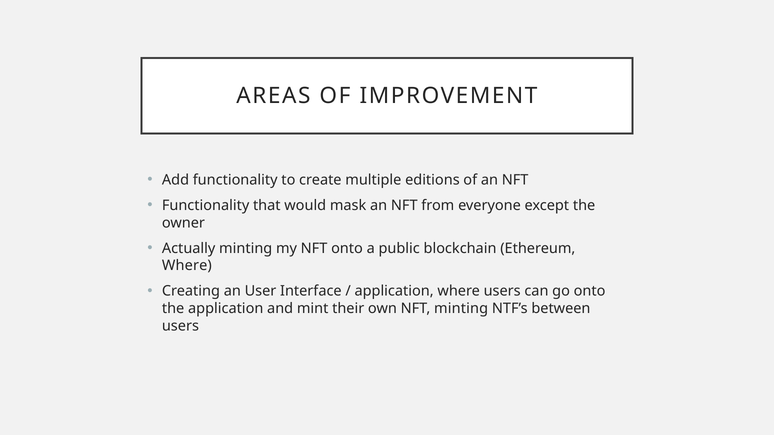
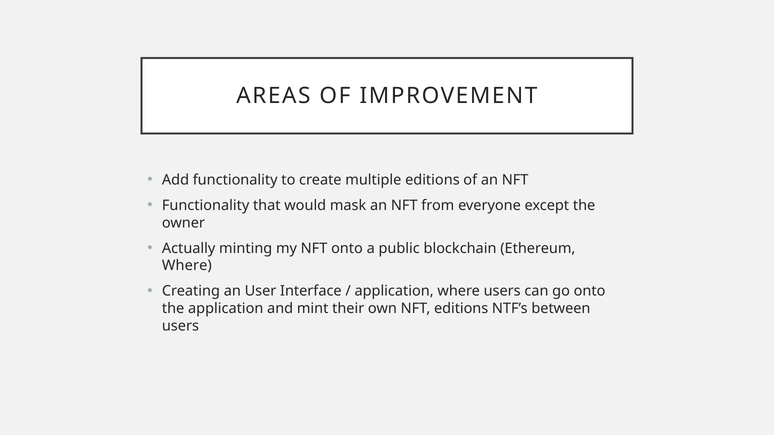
NFT minting: minting -> editions
